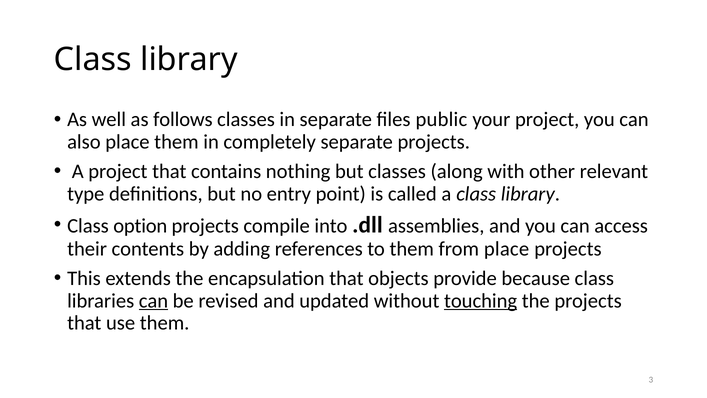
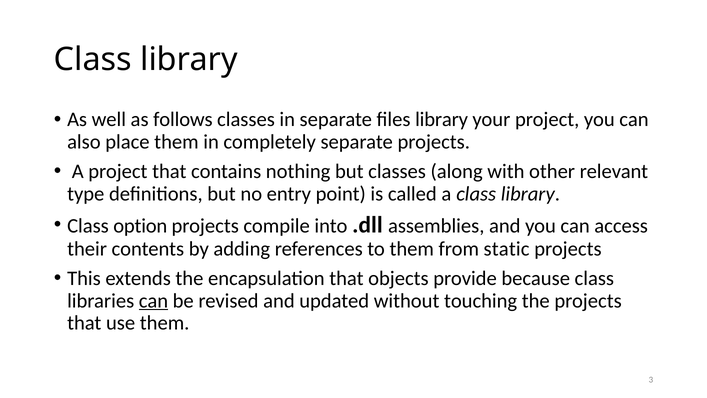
files public: public -> library
from place: place -> static
touching underline: present -> none
